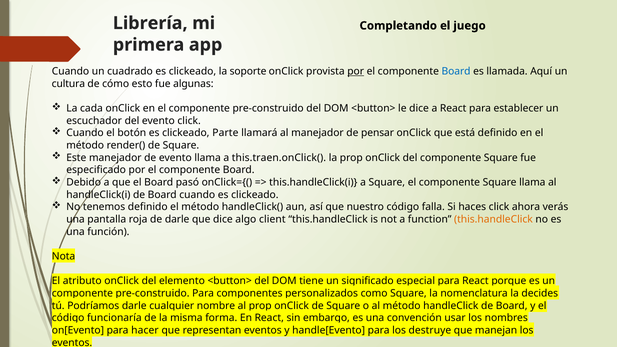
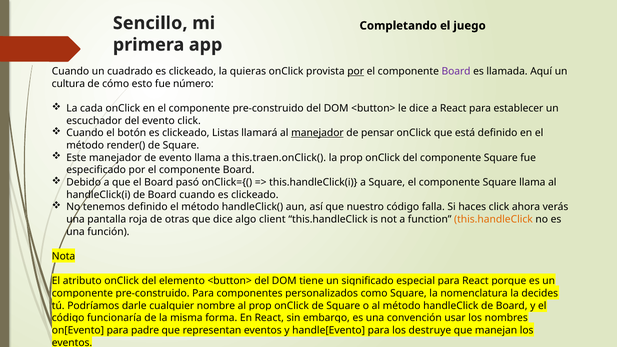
Librería: Librería -> Sencillo
soporte: soporte -> quieras
Board at (456, 71) colour: blue -> purple
algunas: algunas -> número
Parte: Parte -> Listas
manejador at (317, 133) underline: none -> present
de darle: darle -> otras
hacer: hacer -> padre
